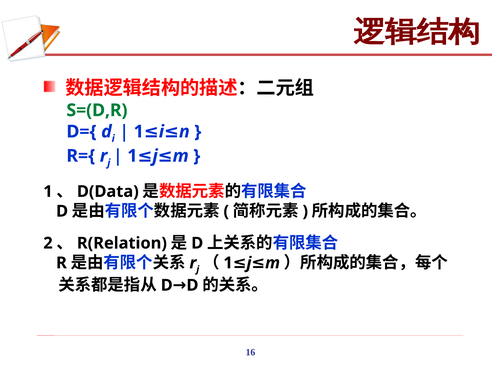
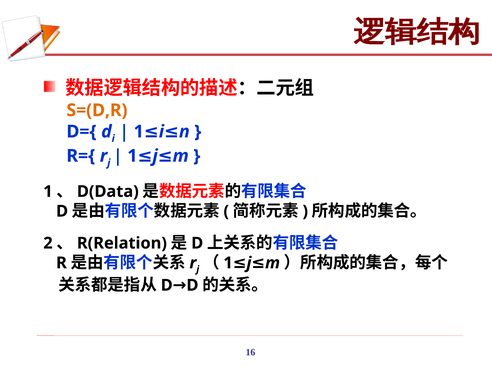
S=(D,R colour: green -> orange
